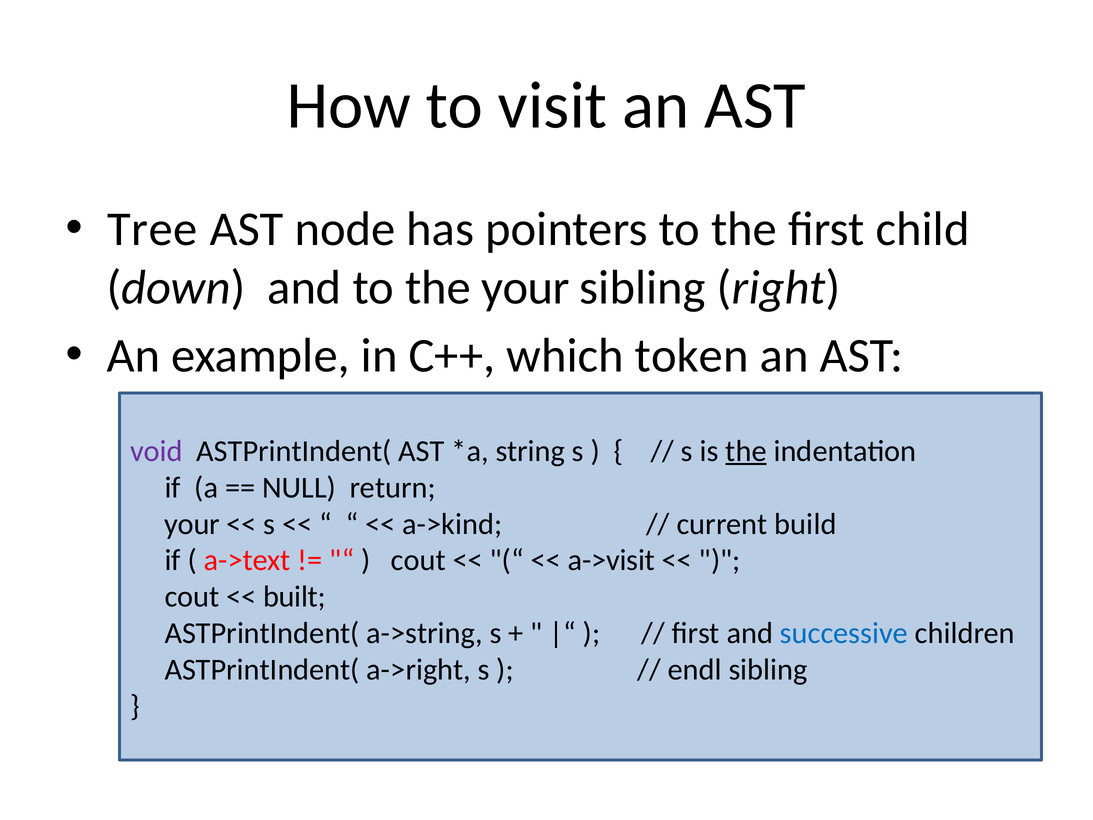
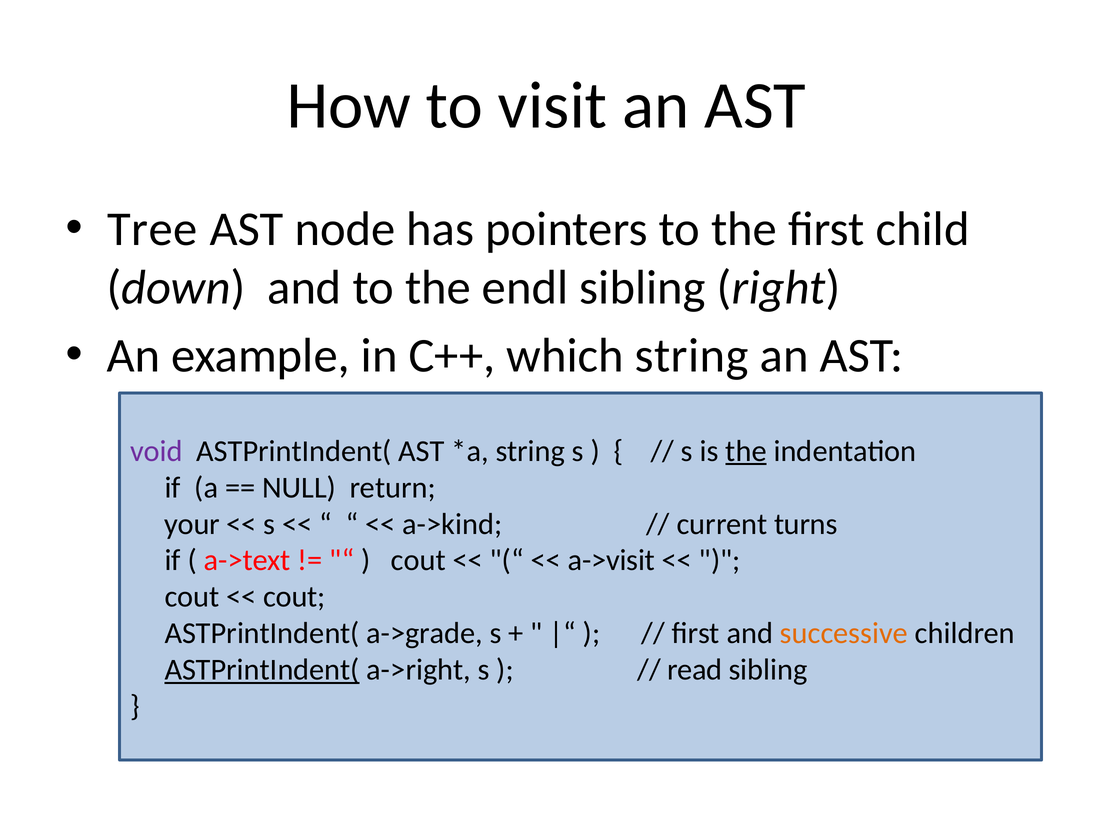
the your: your -> endl
which token: token -> string
build: build -> turns
built at (294, 597): built -> cout
a->string: a->string -> a->grade
successive colour: blue -> orange
ASTPrintIndent( at (262, 670) underline: none -> present
endl: endl -> read
